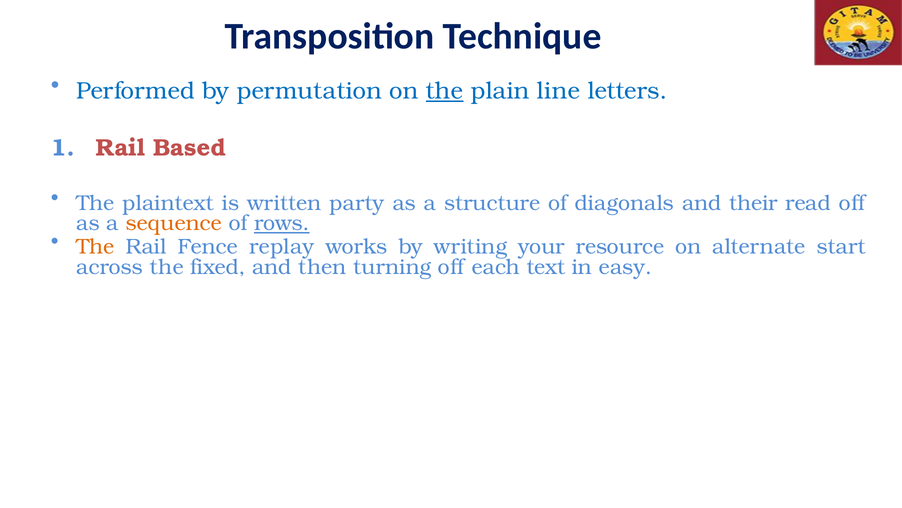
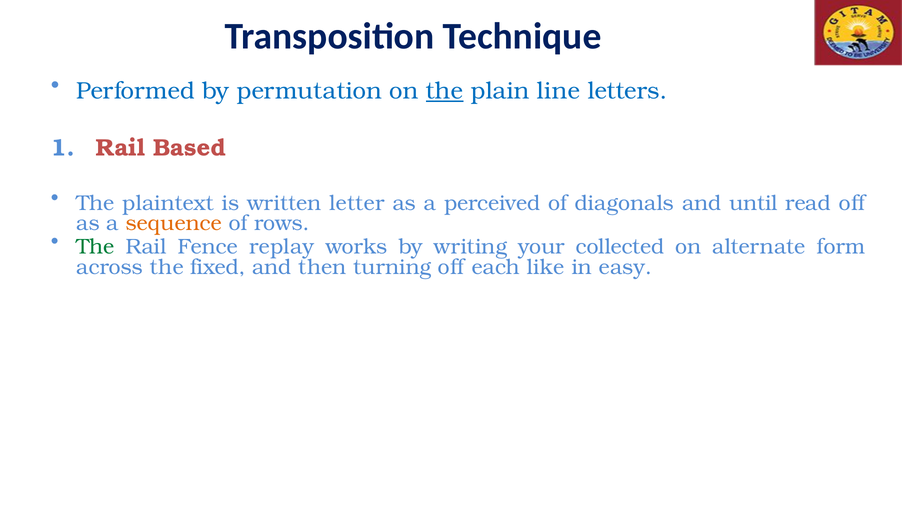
party: party -> letter
structure: structure -> perceived
their: their -> until
rows underline: present -> none
The at (95, 246) colour: orange -> green
resource: resource -> collected
start: start -> form
text: text -> like
